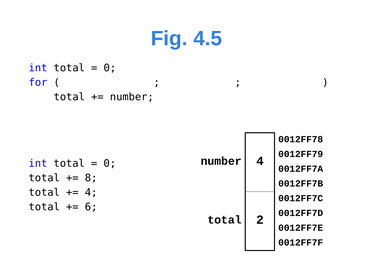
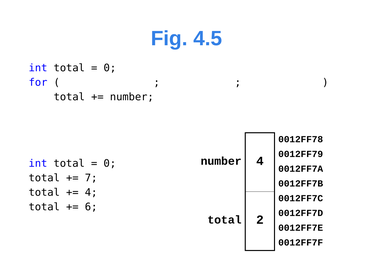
8: 8 -> 7
